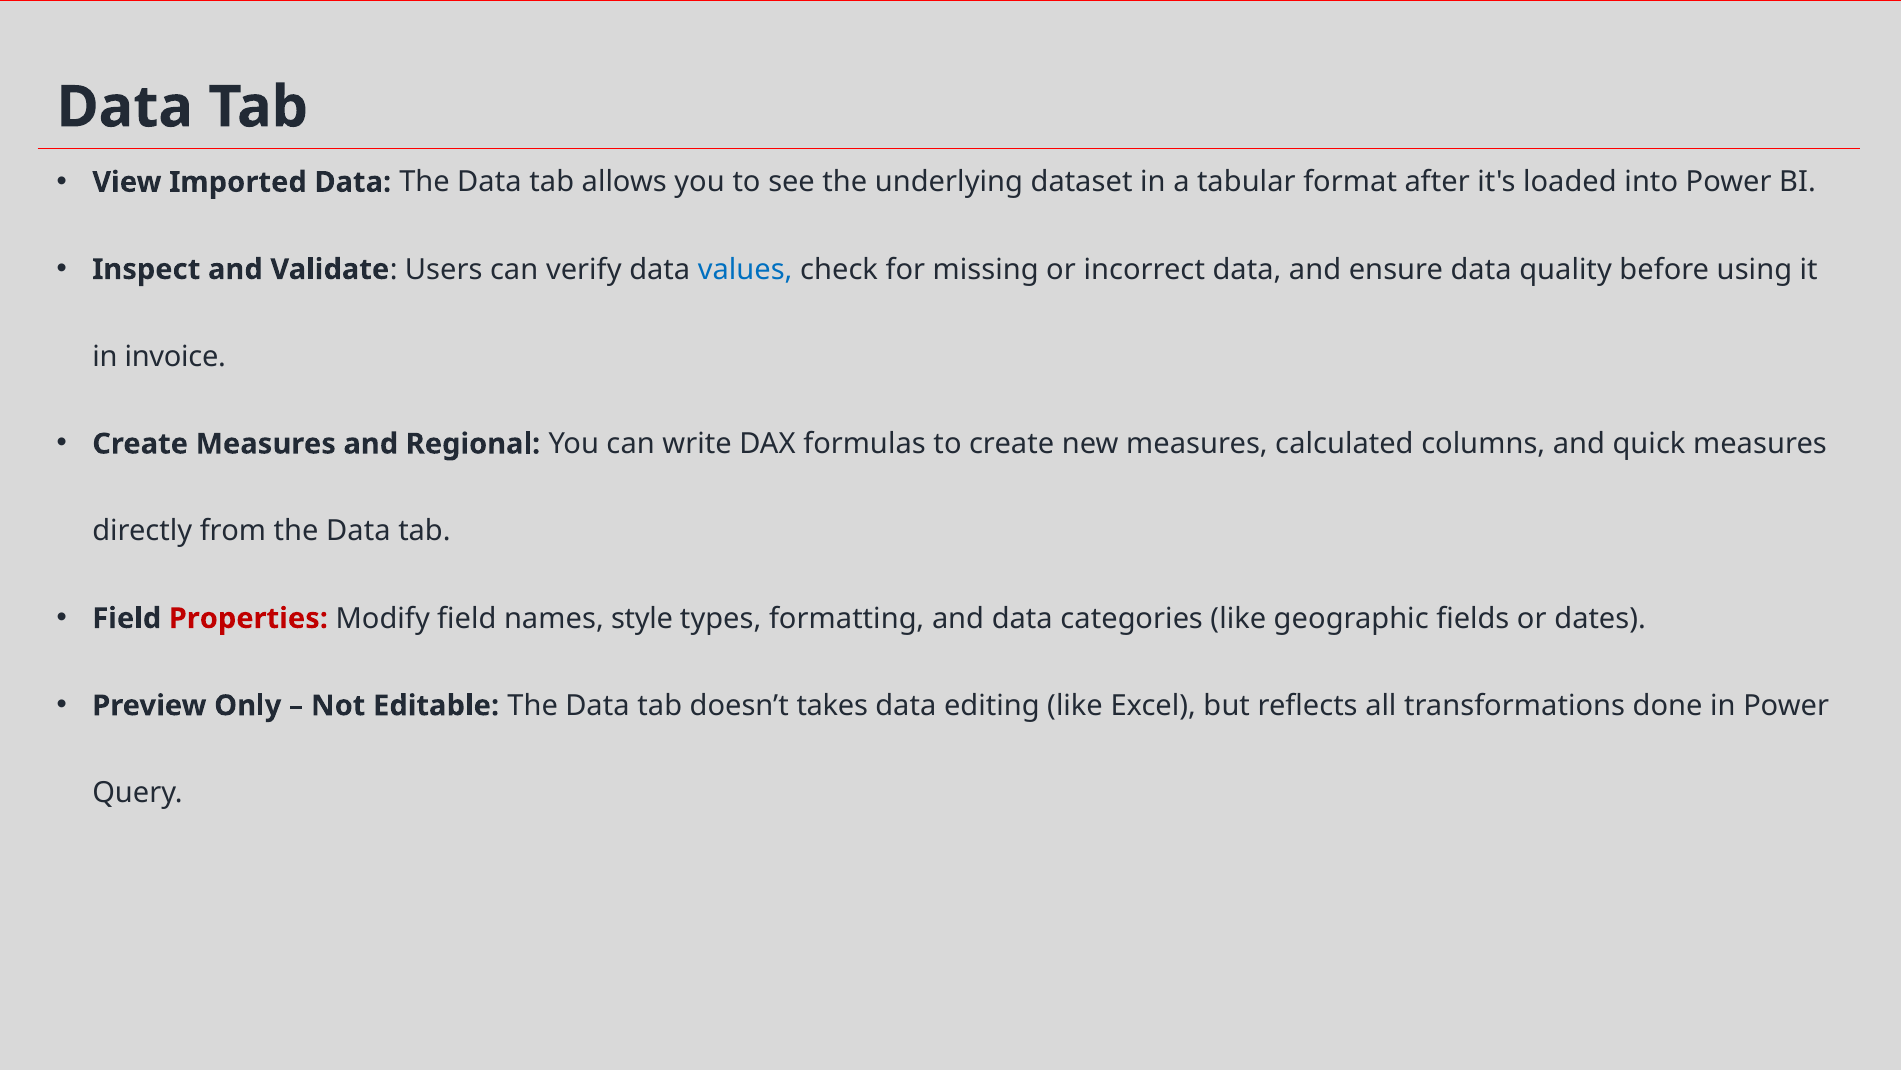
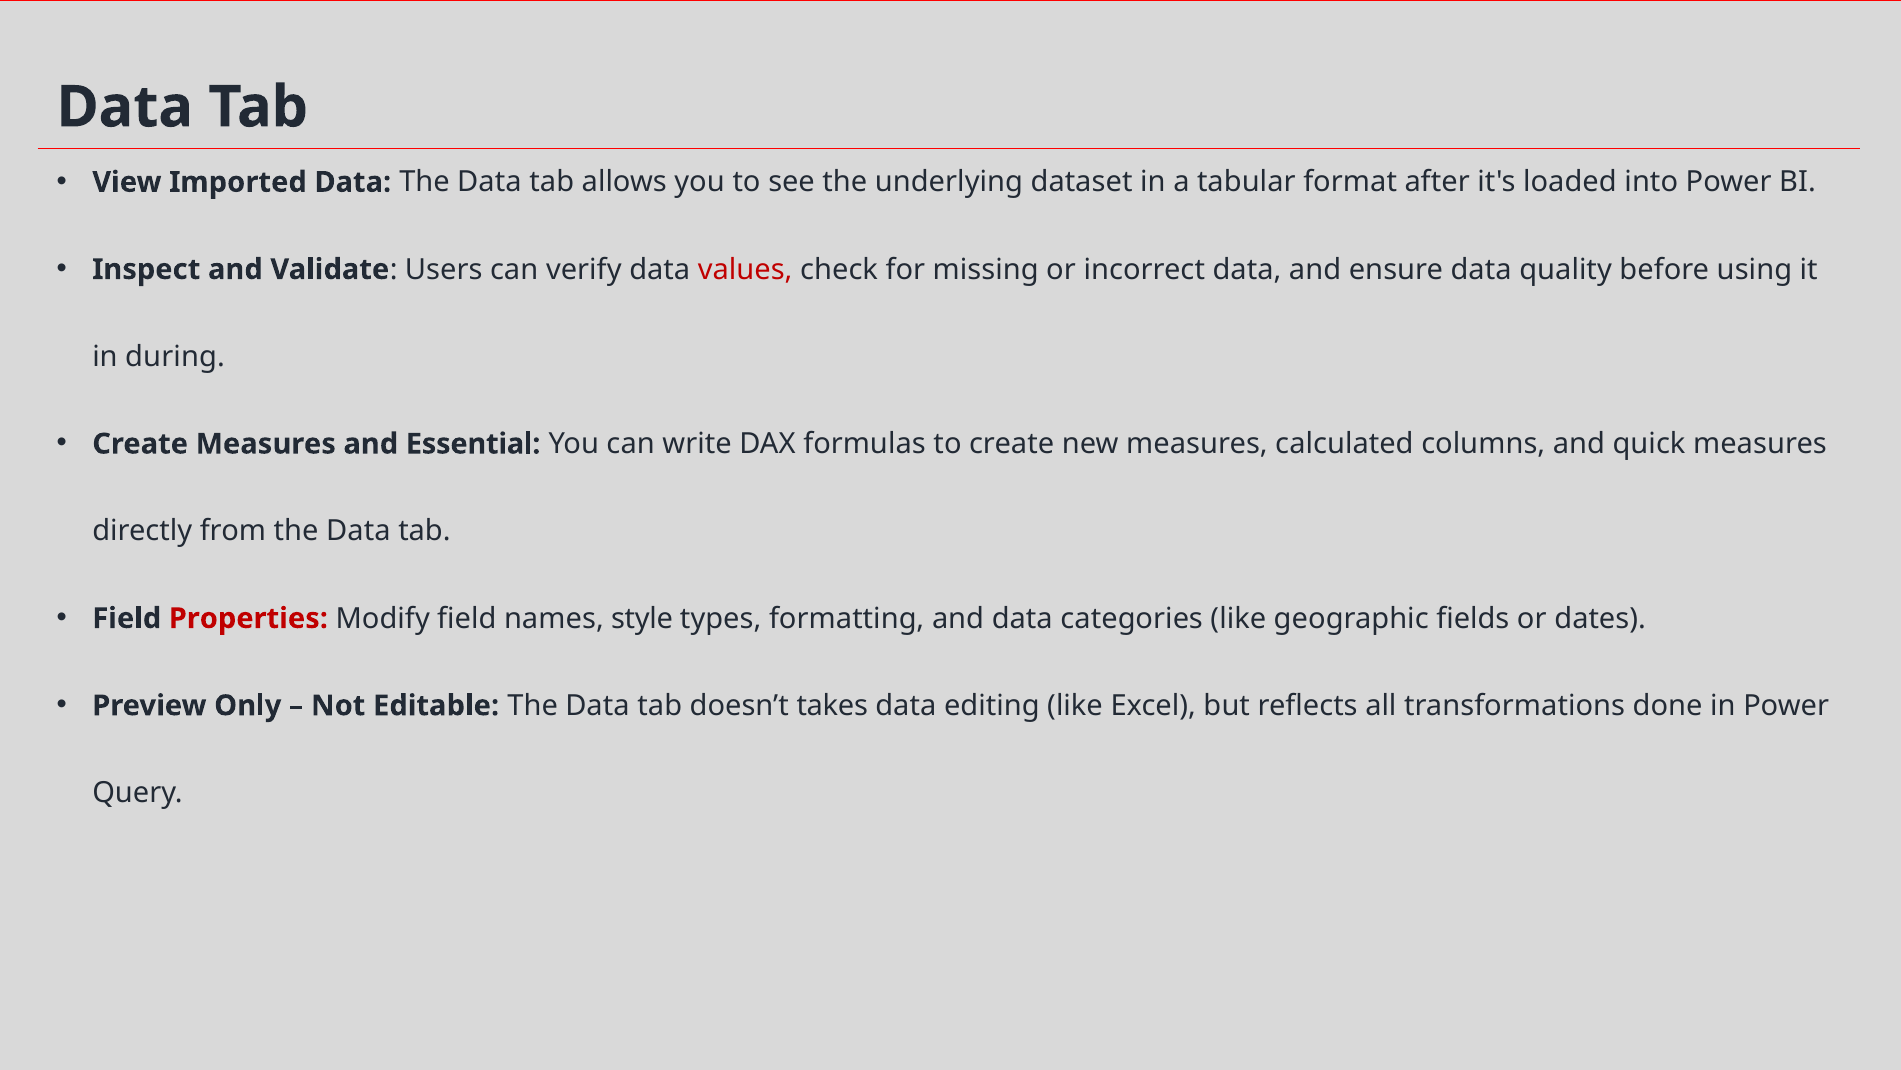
values colour: blue -> red
invoice: invoice -> during
Regional: Regional -> Essential
